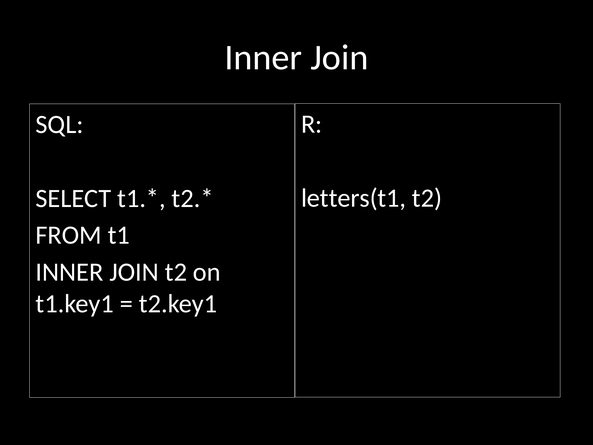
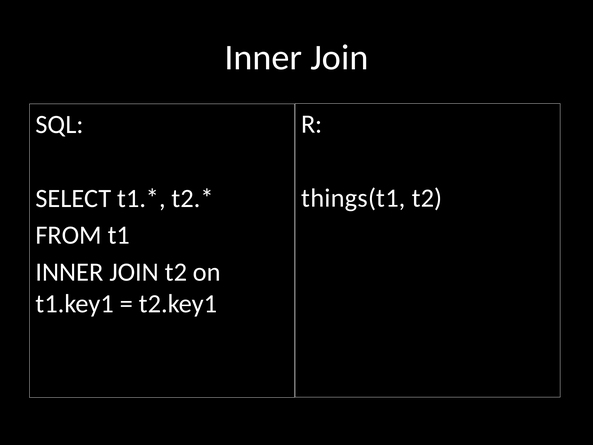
letters(t1: letters(t1 -> things(t1
